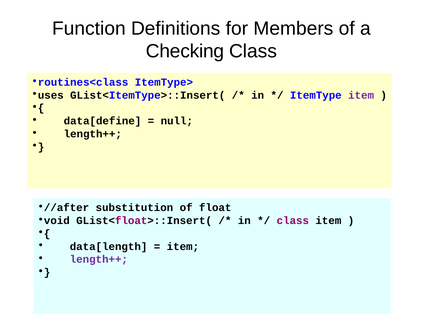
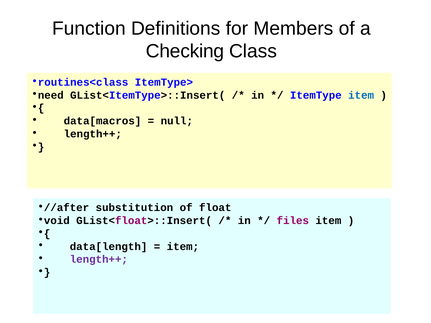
uses: uses -> need
item at (361, 95) colour: purple -> blue
data[define: data[define -> data[macros
class at (293, 221): class -> files
